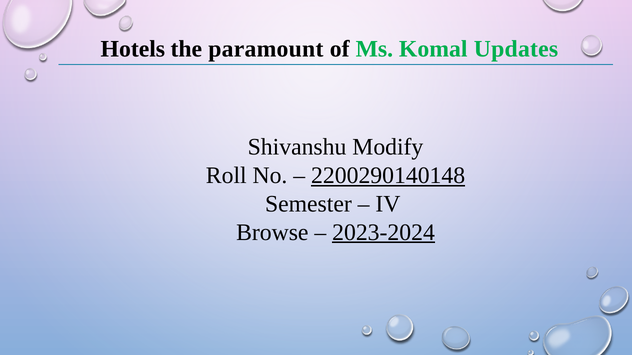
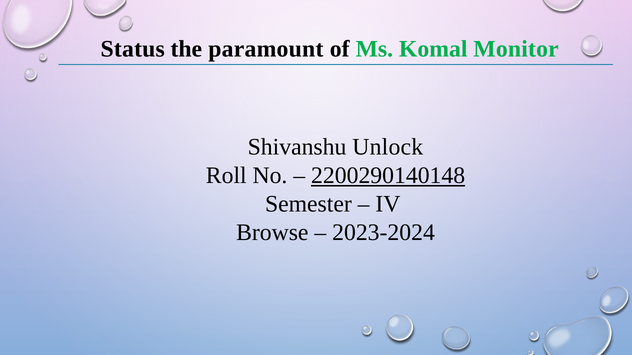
Hotels: Hotels -> Status
Updates: Updates -> Monitor
Modify: Modify -> Unlock
2023-2024 underline: present -> none
